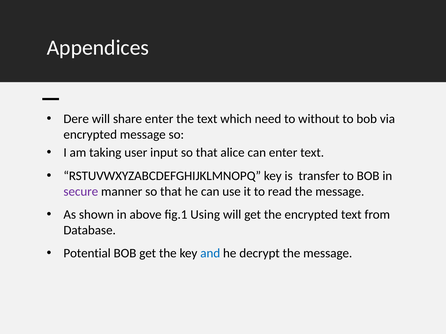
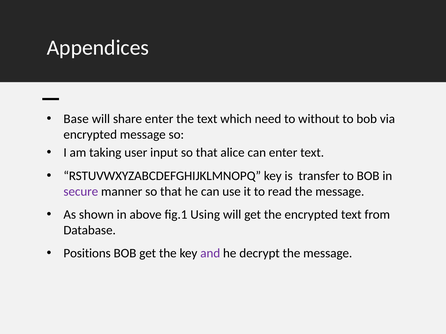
Dere: Dere -> Base
Potential: Potential -> Positions
and colour: blue -> purple
